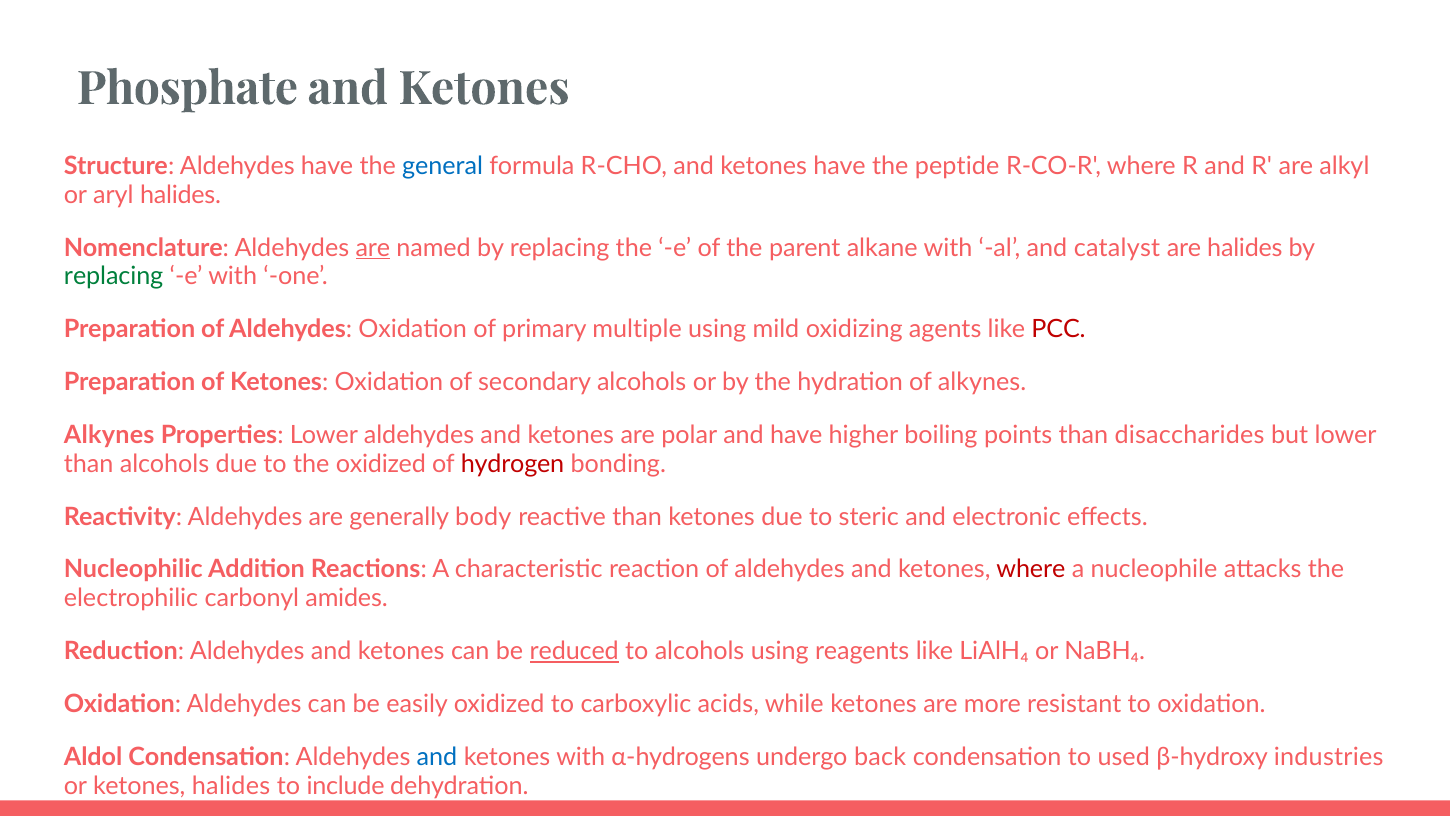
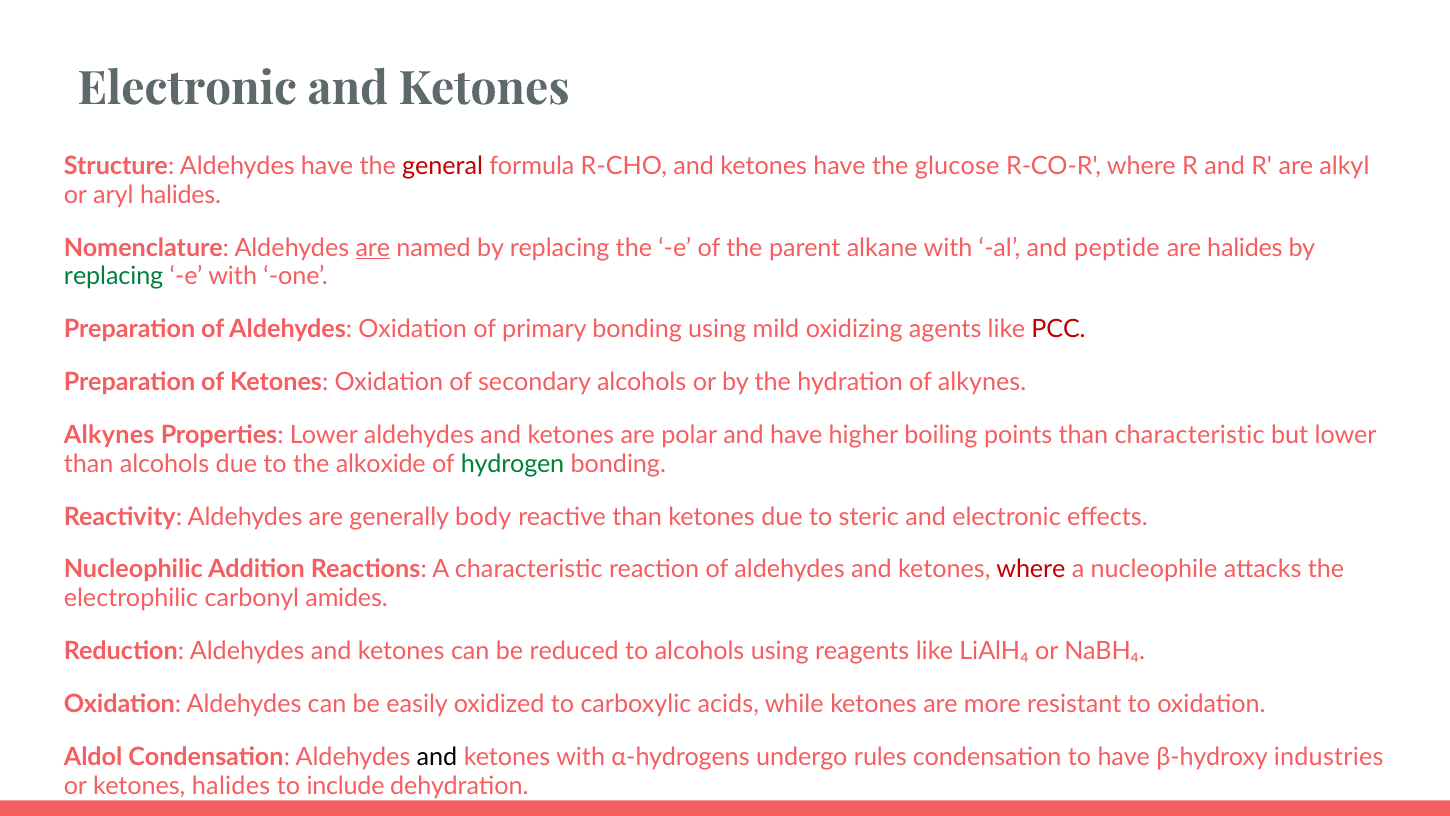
Phosphate at (187, 89): Phosphate -> Electronic
general colour: blue -> red
peptide: peptide -> glucose
catalyst: catalyst -> peptide
primary multiple: multiple -> bonding
than disaccharides: disaccharides -> characteristic
the oxidized: oxidized -> alkoxide
hydrogen colour: red -> green
reduced underline: present -> none
and at (437, 757) colour: blue -> black
back: back -> rules
to used: used -> have
